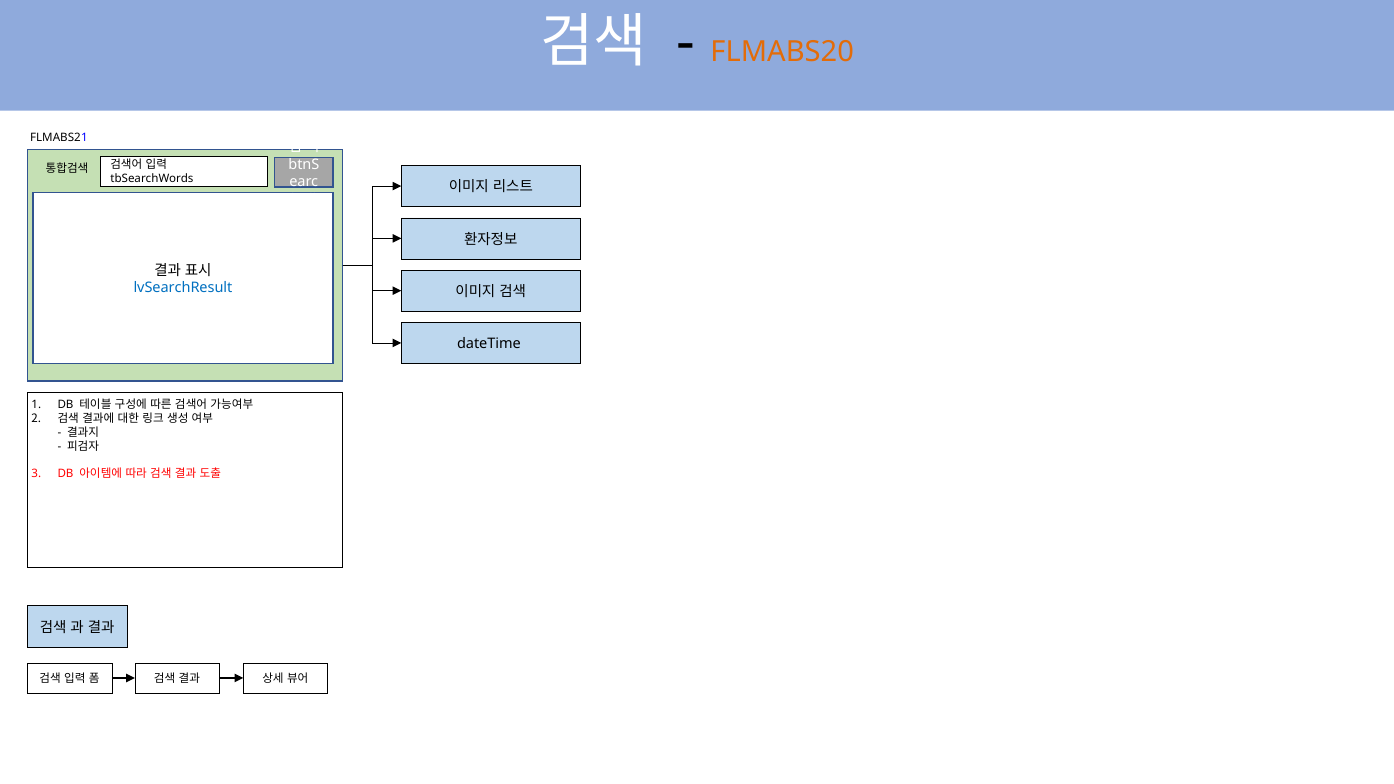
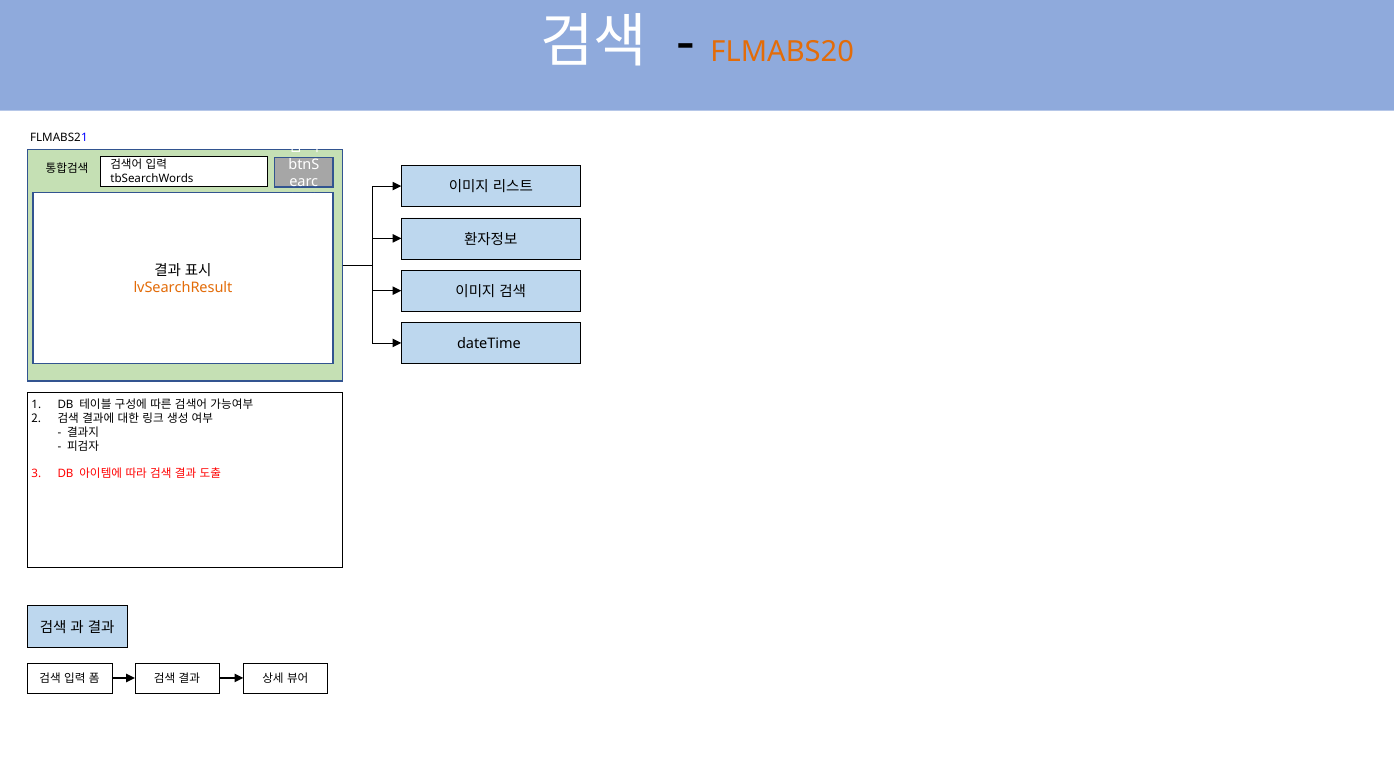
lvSearchResult colour: blue -> orange
